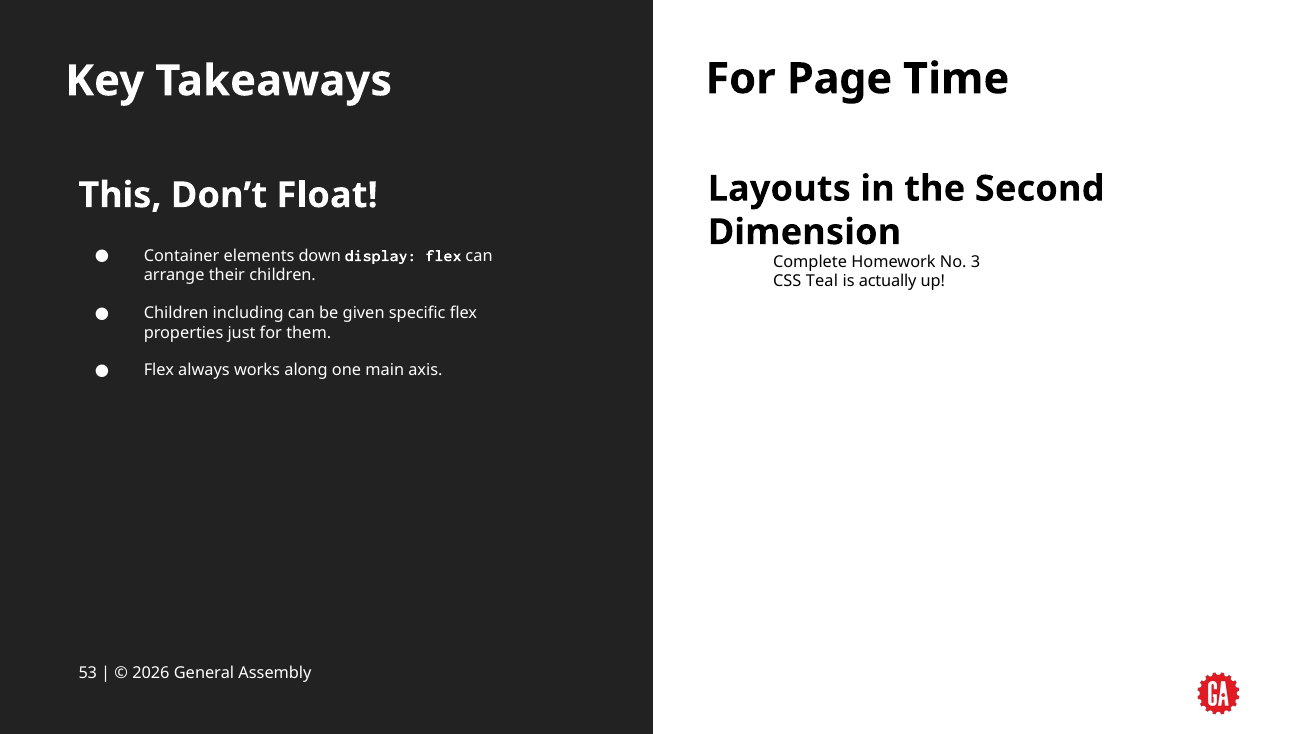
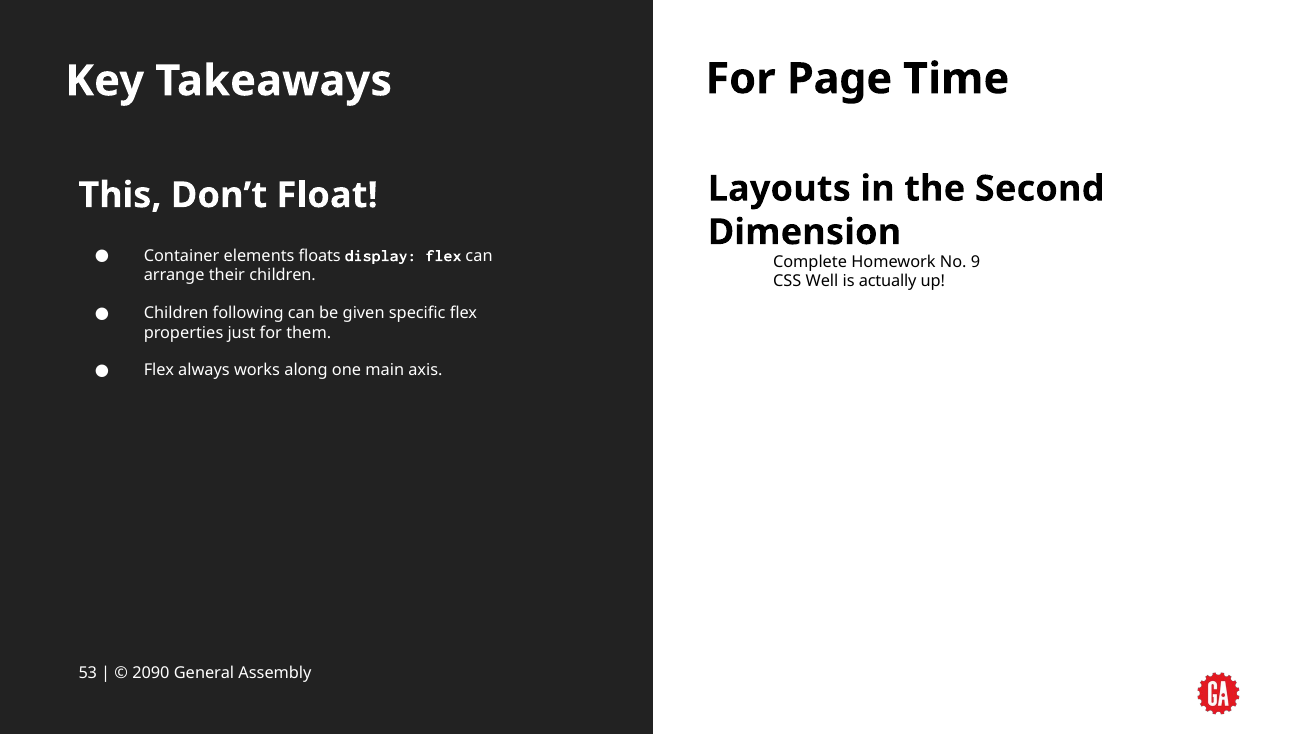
down: down -> floats
3: 3 -> 9
Teal: Teal -> Well
including: including -> following
2026: 2026 -> 2090
